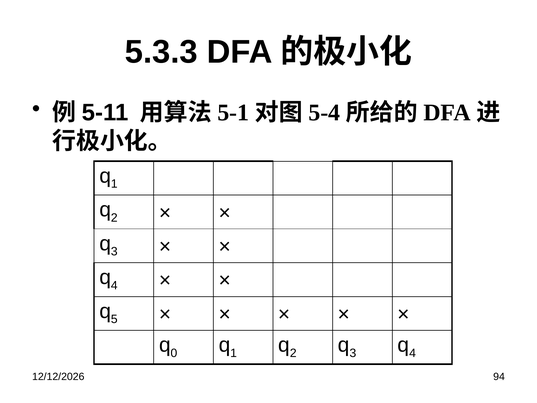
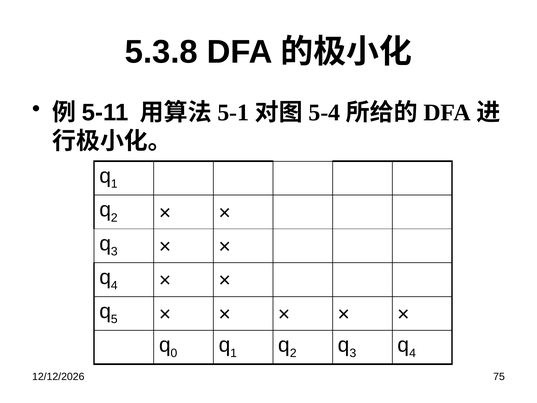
5.3.3: 5.3.3 -> 5.3.8
94: 94 -> 75
